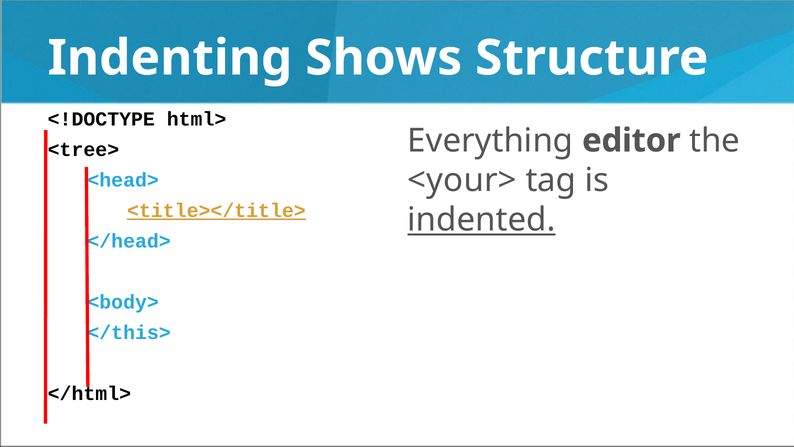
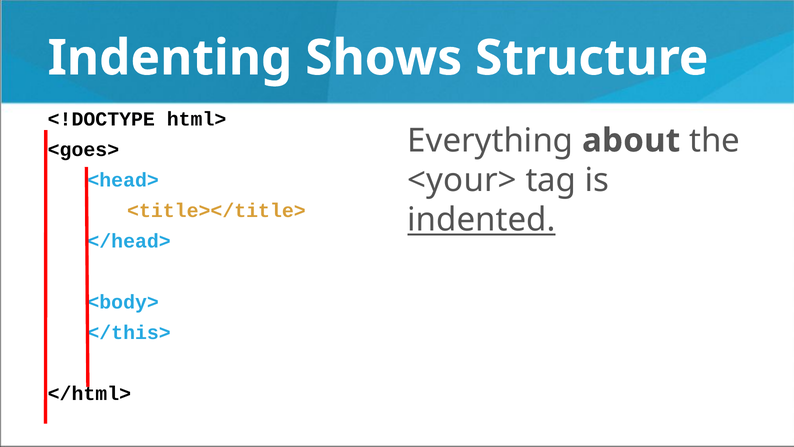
editor: editor -> about
<tree>: <tree> -> <goes>
<title></title> underline: present -> none
